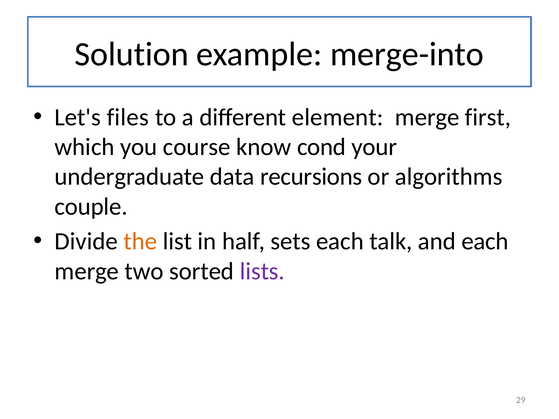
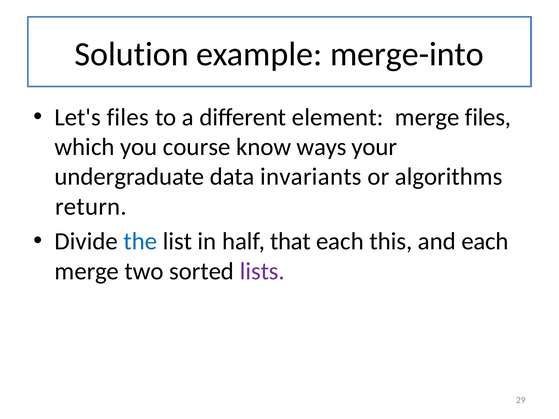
merge first: first -> files
cond: cond -> ways
recursions: recursions -> invariants
couple: couple -> return
the colour: orange -> blue
sets: sets -> that
talk: talk -> this
